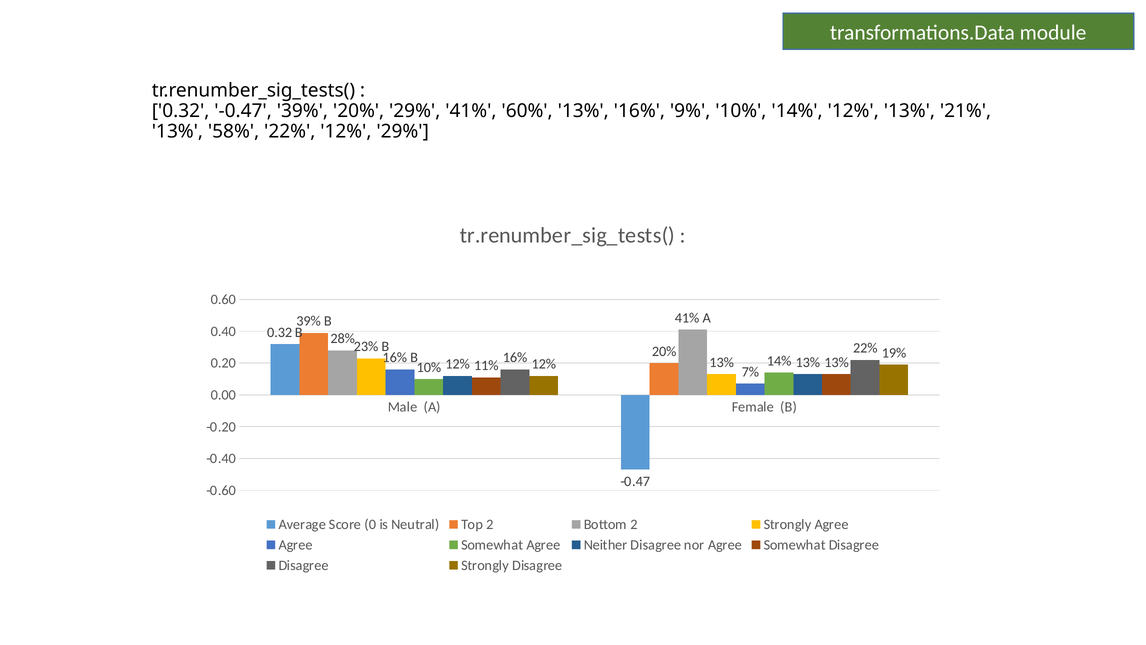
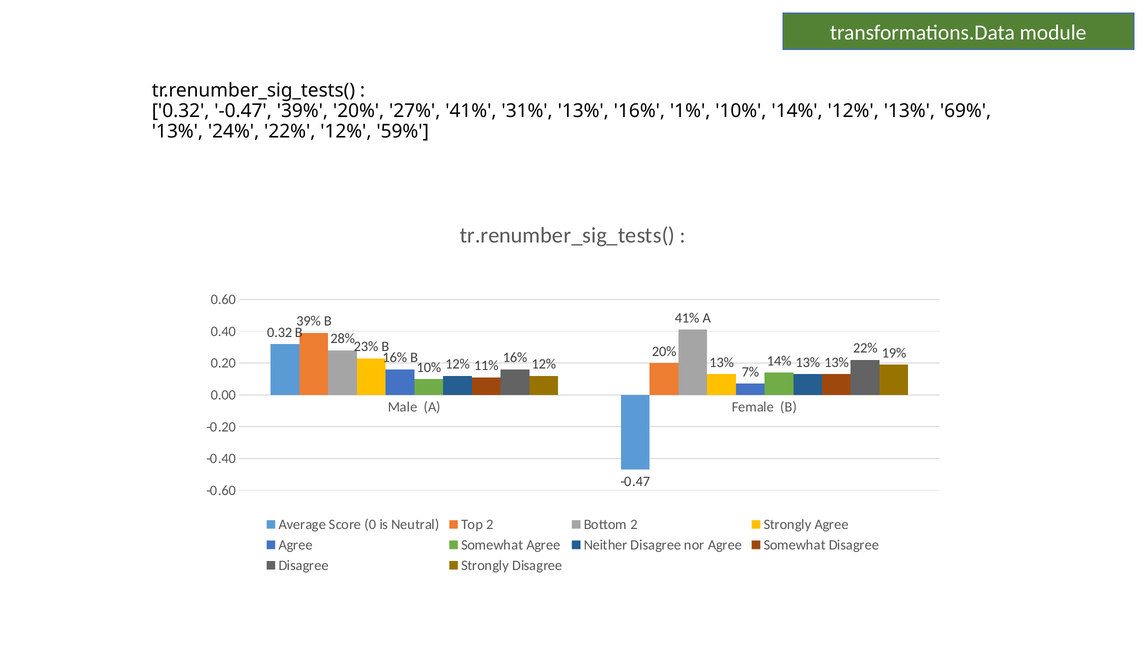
20% 29%: 29% -> 27%
60%: 60% -> 31%
9%: 9% -> 1%
21%: 21% -> 69%
58%: 58% -> 24%
12% 29%: 29% -> 59%
